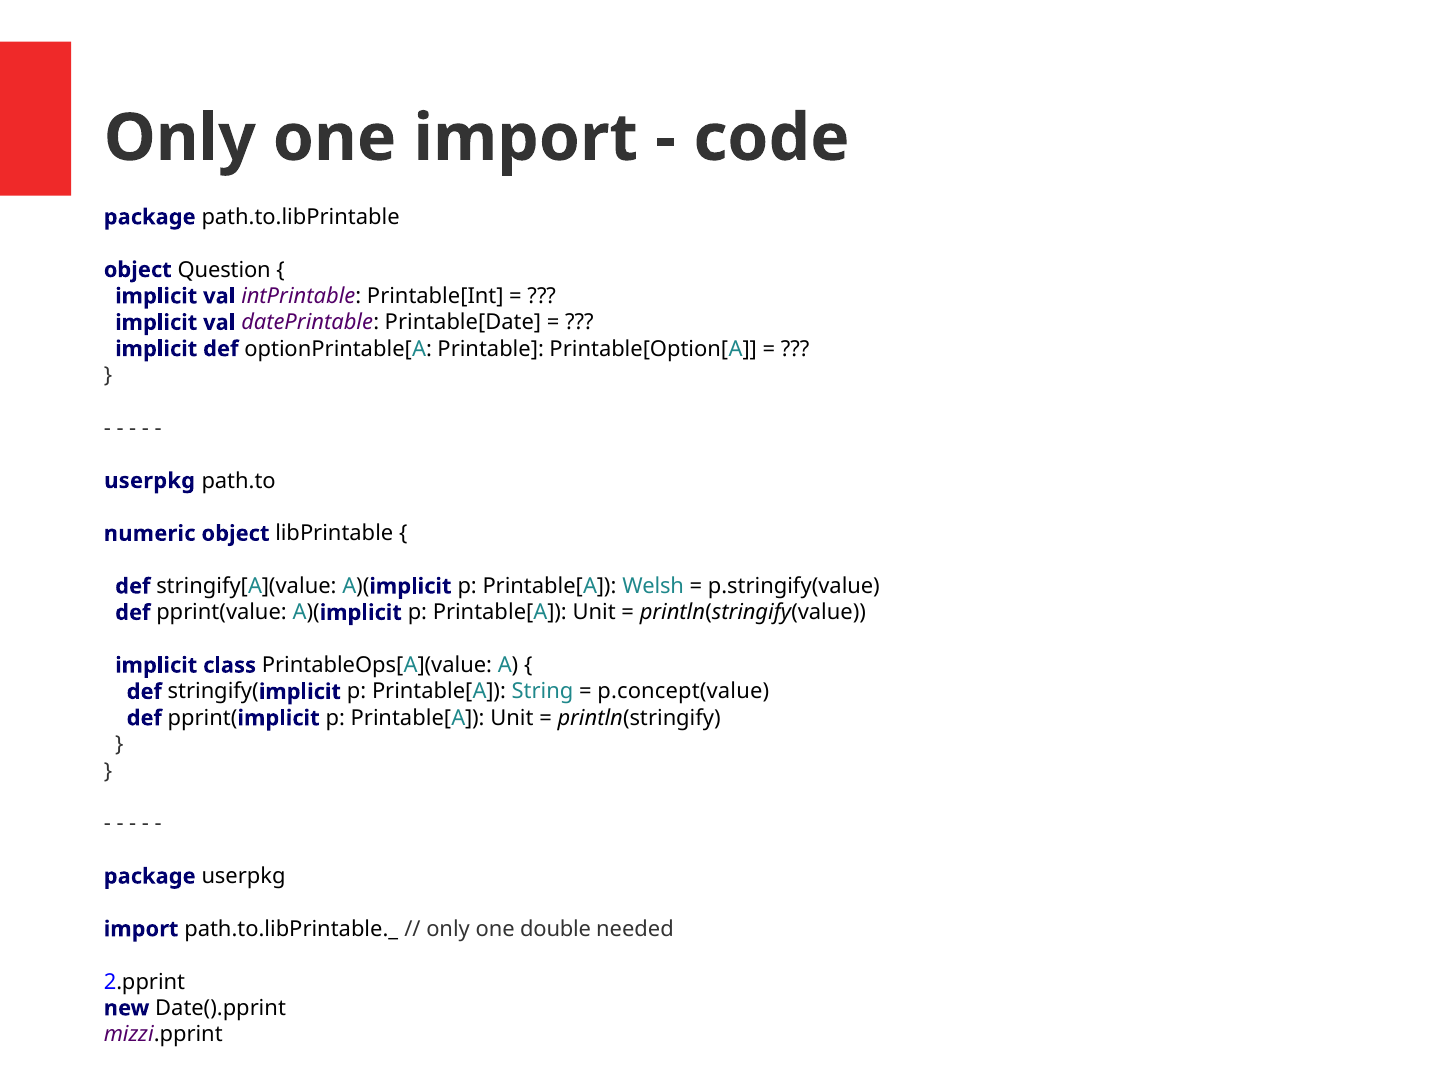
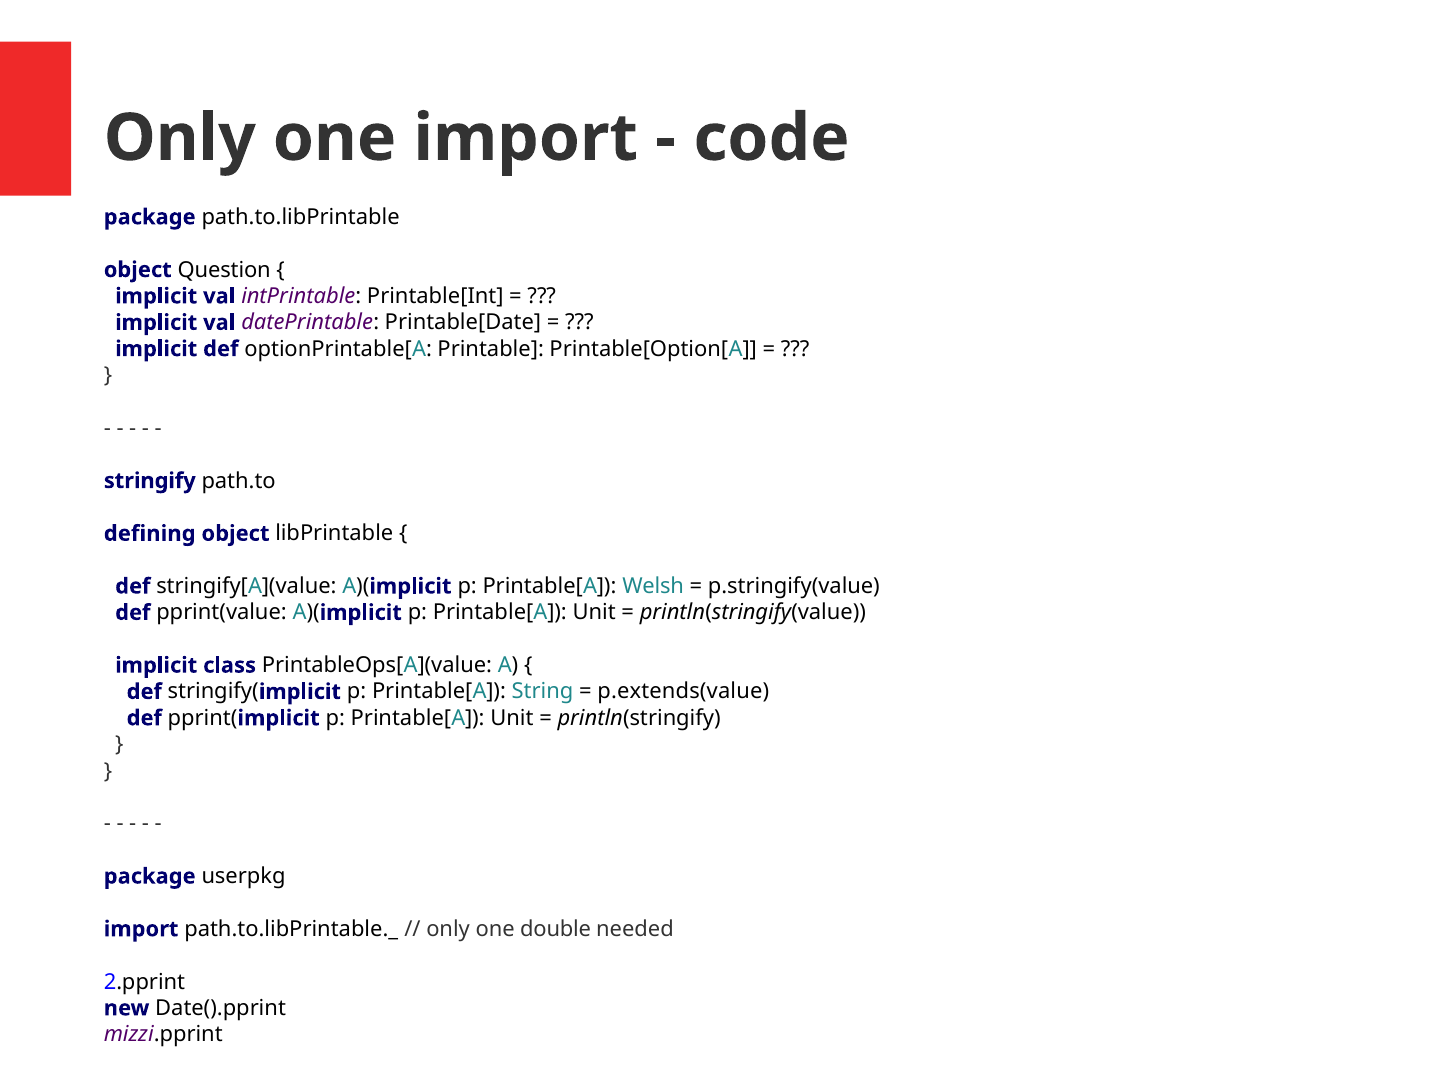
userpkg at (150, 481): userpkg -> stringify
numeric: numeric -> defining
p.concept(value: p.concept(value -> p.extends(value
